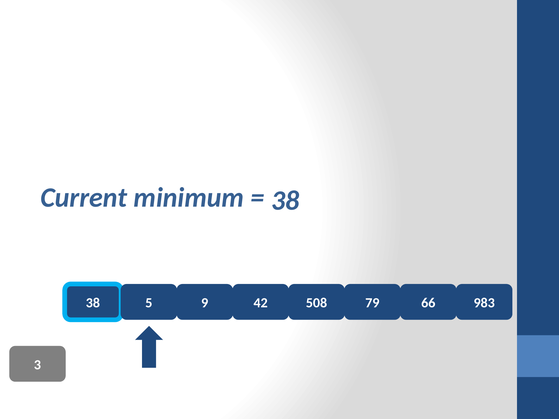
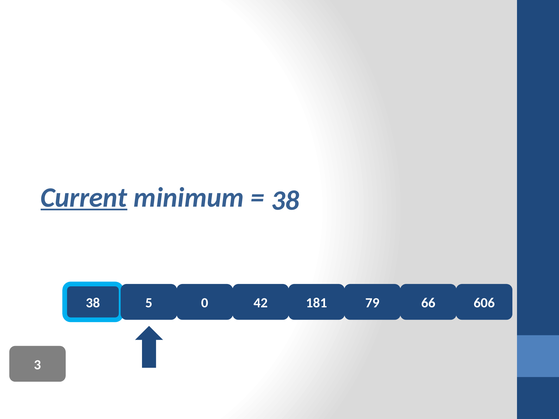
Current underline: none -> present
9: 9 -> 0
508: 508 -> 181
983: 983 -> 606
